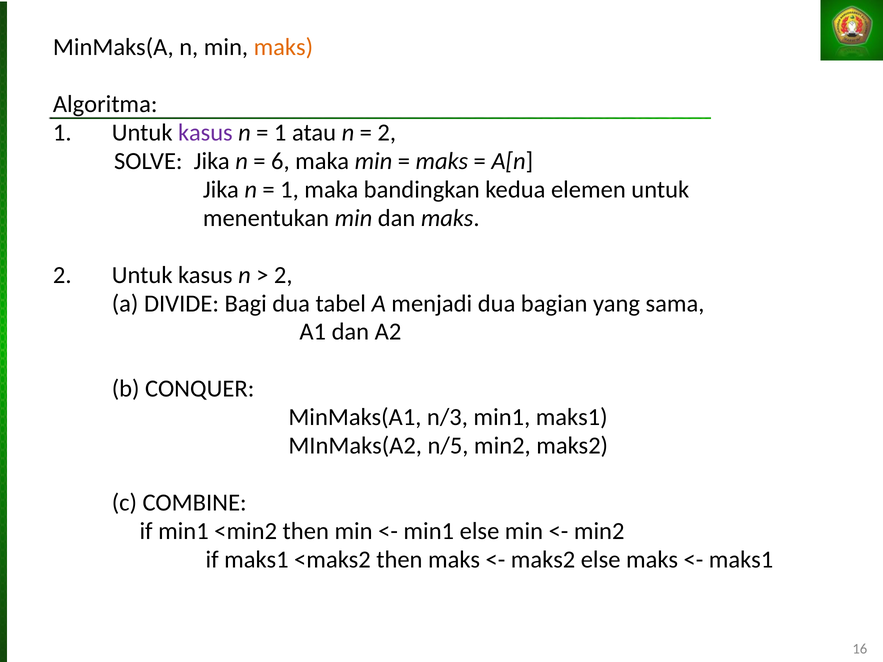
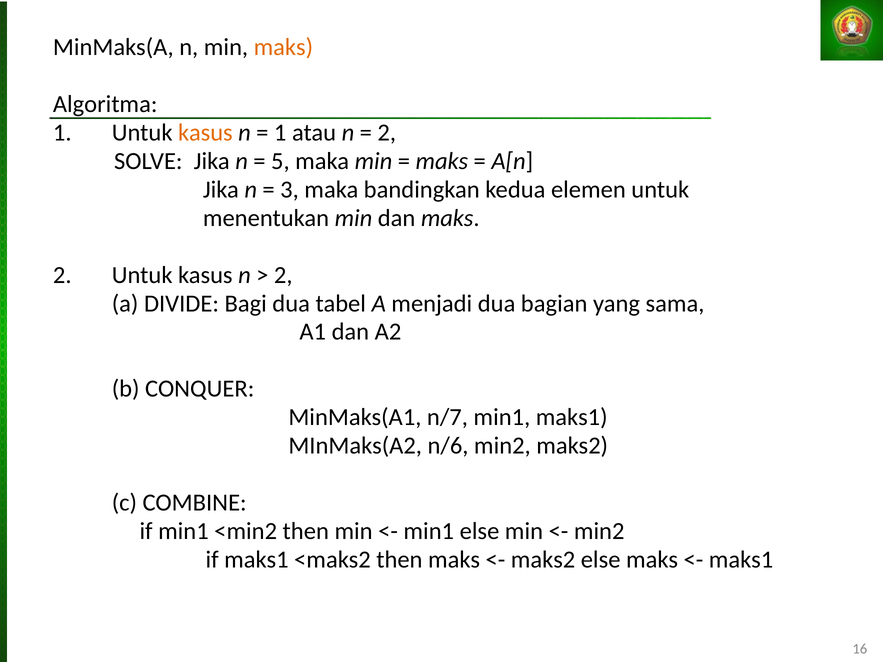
kasus at (205, 133) colour: purple -> orange
6: 6 -> 5
1 at (290, 190): 1 -> 3
n/3: n/3 -> n/7
n/5: n/5 -> n/6
